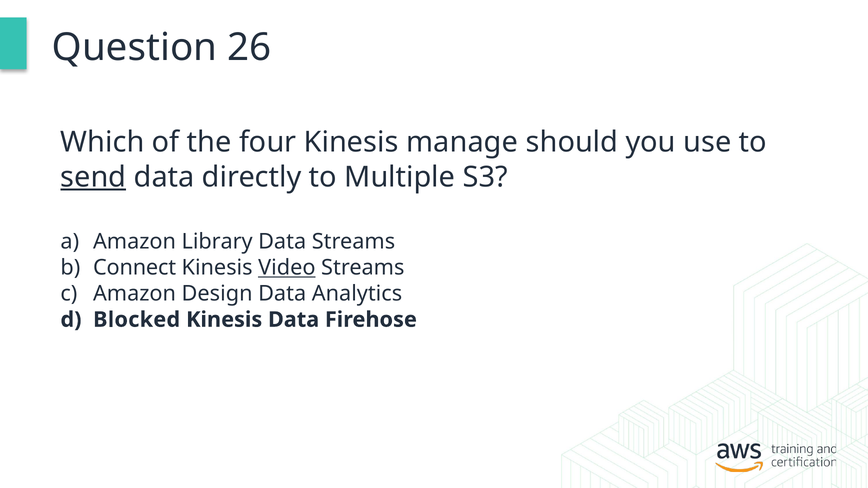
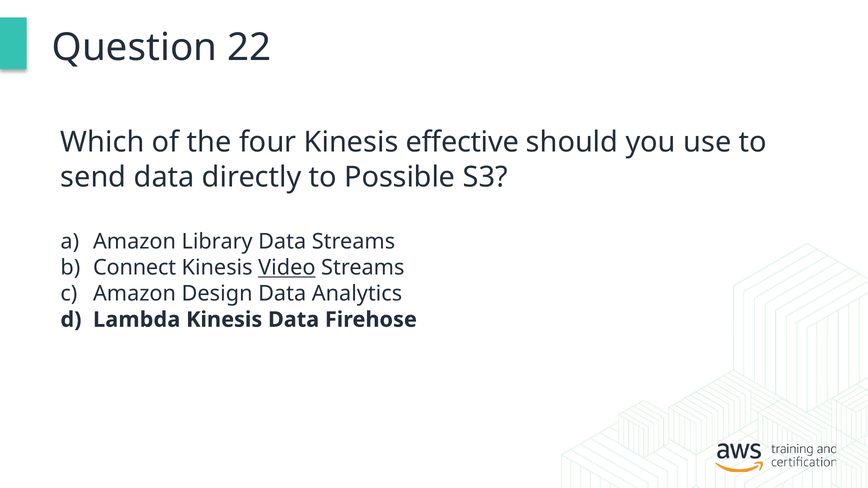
26: 26 -> 22
manage: manage -> effective
send underline: present -> none
Multiple: Multiple -> Possible
Blocked: Blocked -> Lambda
